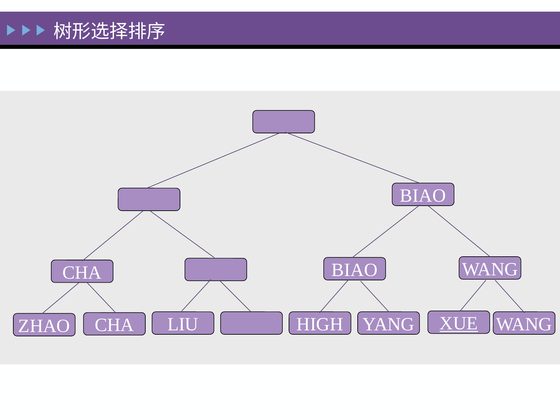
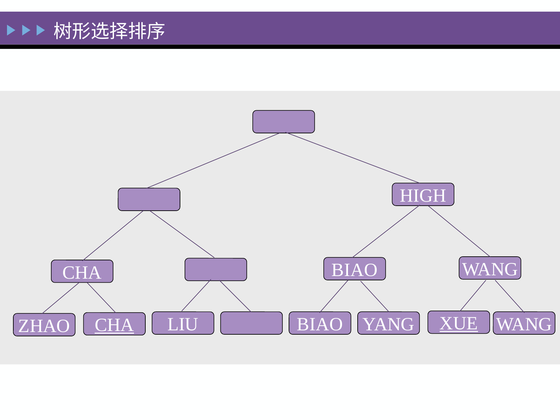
BIAO at (423, 196): BIAO -> HIGH
CHA at (114, 325) underline: none -> present
LIU HIGH: HIGH -> BIAO
